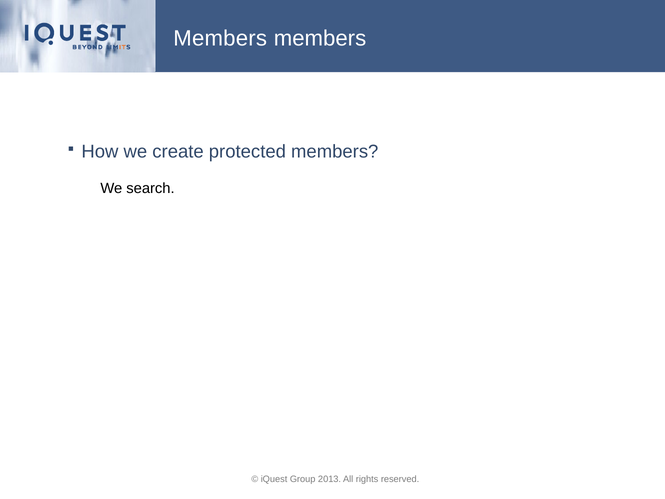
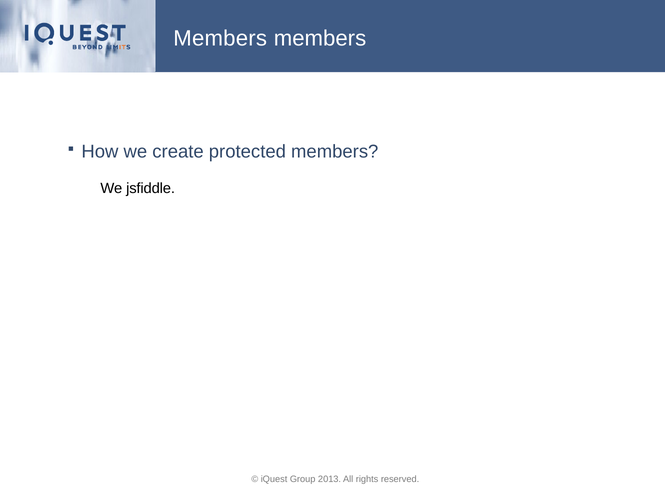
search: search -> jsfiddle
